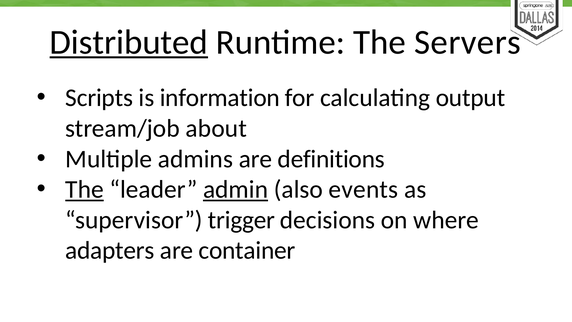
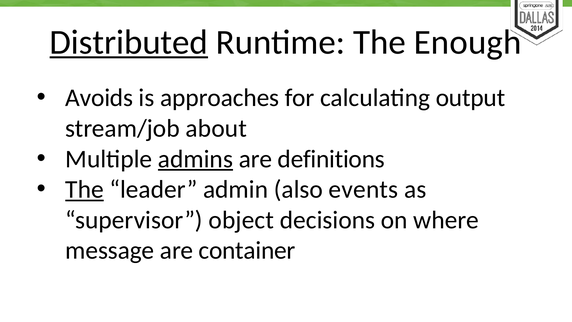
Servers: Servers -> Enough
Scripts: Scripts -> Avoids
information: information -> approaches
admins underline: none -> present
admin underline: present -> none
trigger: trigger -> object
adapters: adapters -> message
